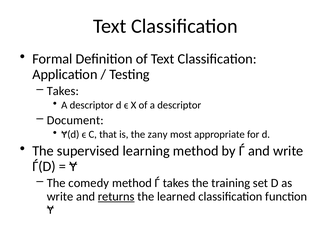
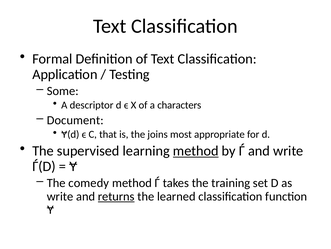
Takes at (63, 91): Takes -> Some
of a descriptor: descriptor -> characters
zany: zany -> joins
method at (196, 150) underline: none -> present
